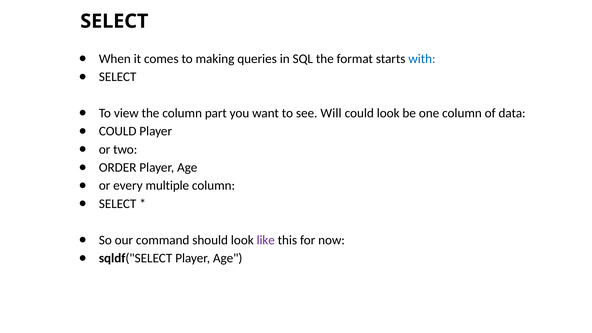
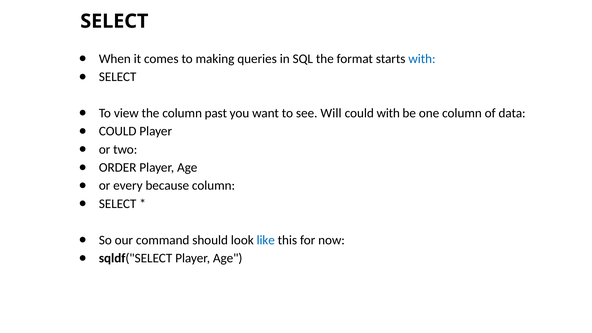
part: part -> past
could look: look -> with
multiple: multiple -> because
like colour: purple -> blue
